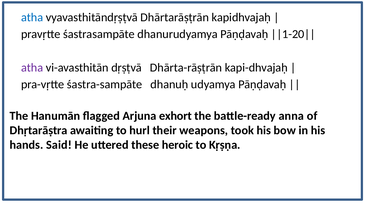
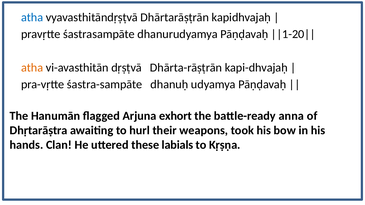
atha at (32, 68) colour: purple -> orange
Said: Said -> Clan
heroic: heroic -> labials
